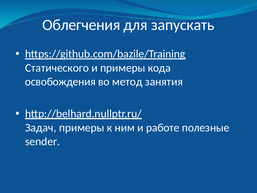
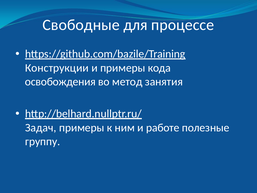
Облегчения: Облегчения -> Свободные
запускать: запускать -> процессе
Статического: Статического -> Конструкции
sender: sender -> группу
